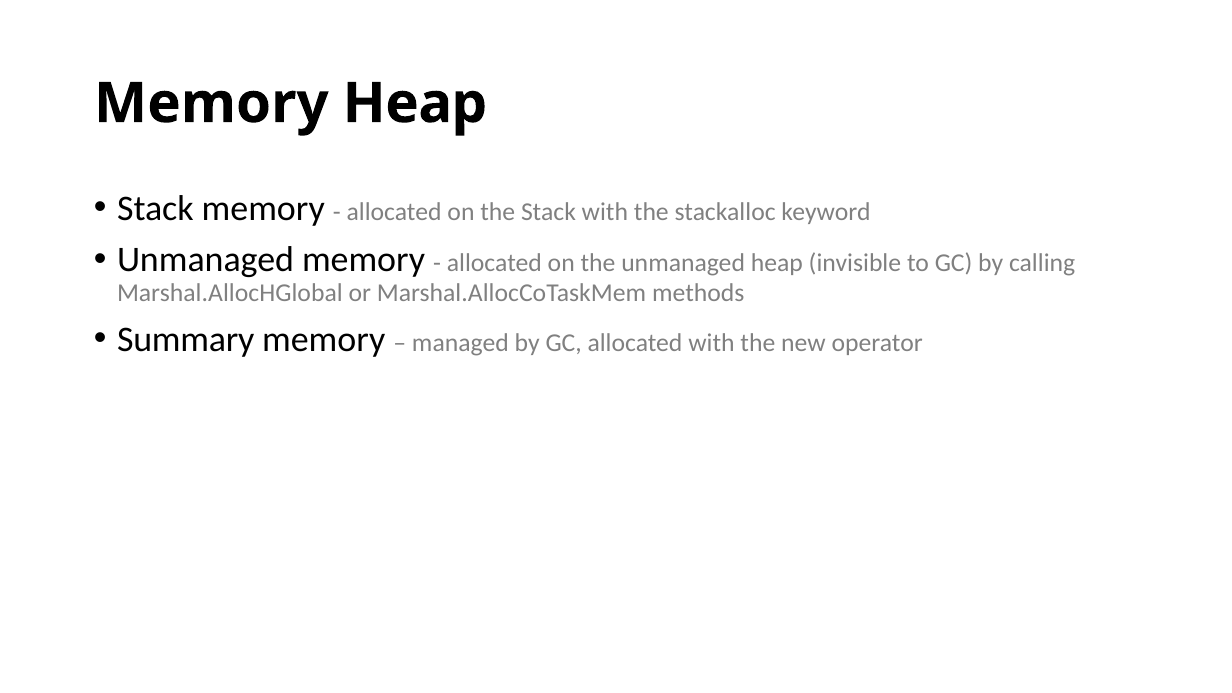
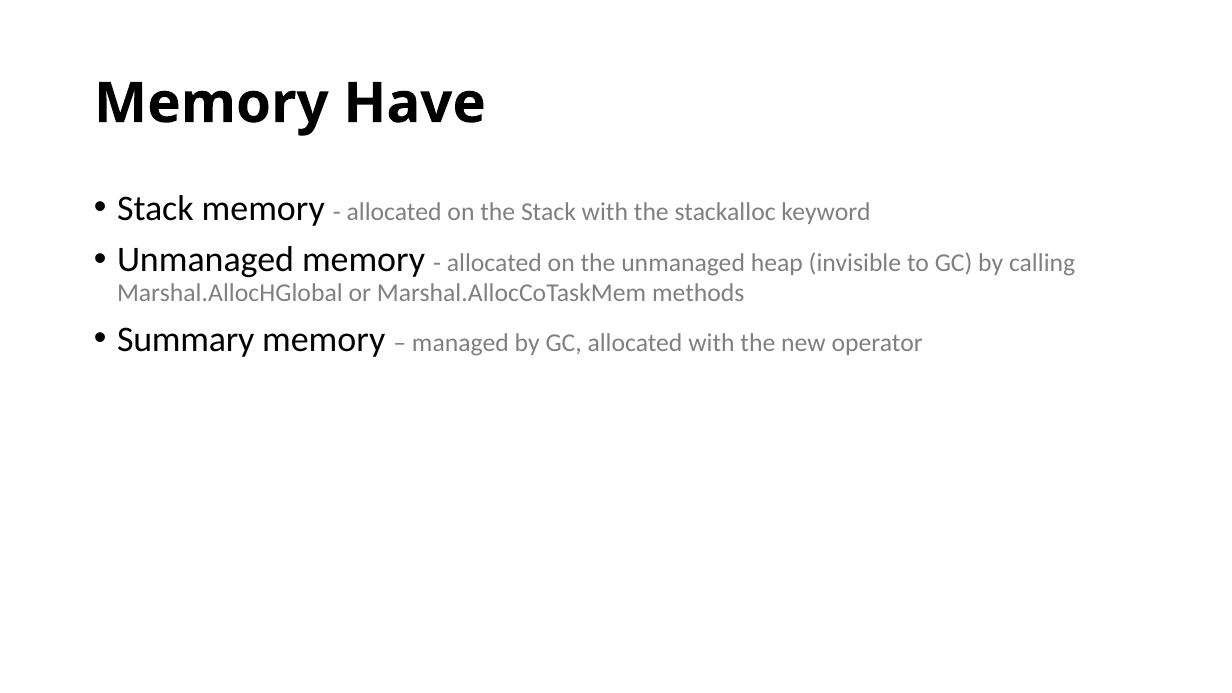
Memory Heap: Heap -> Have
